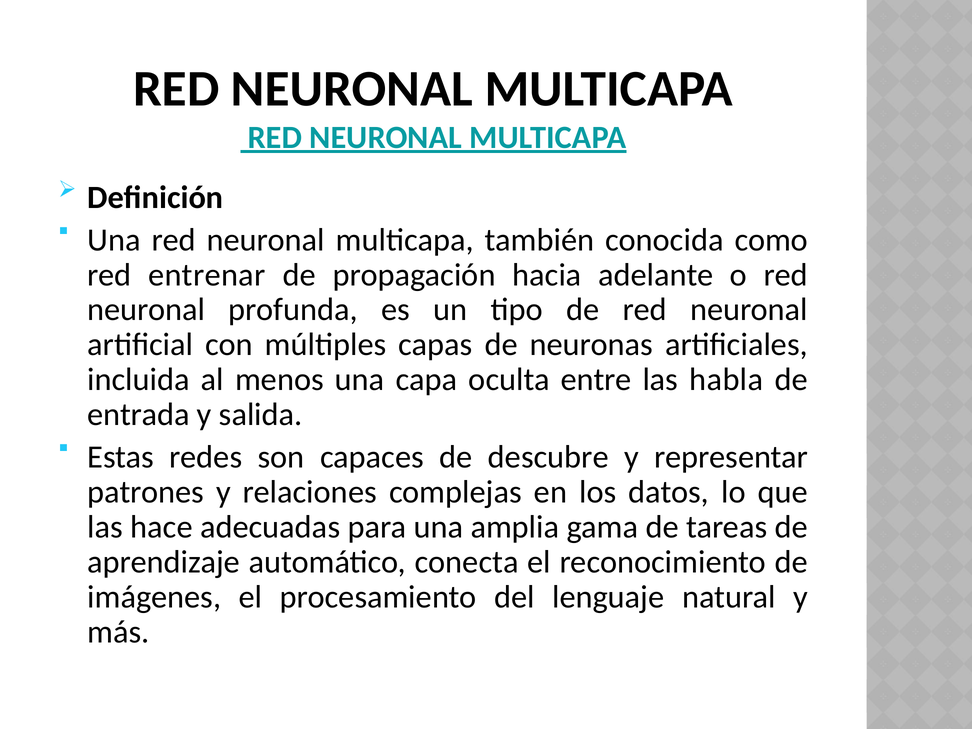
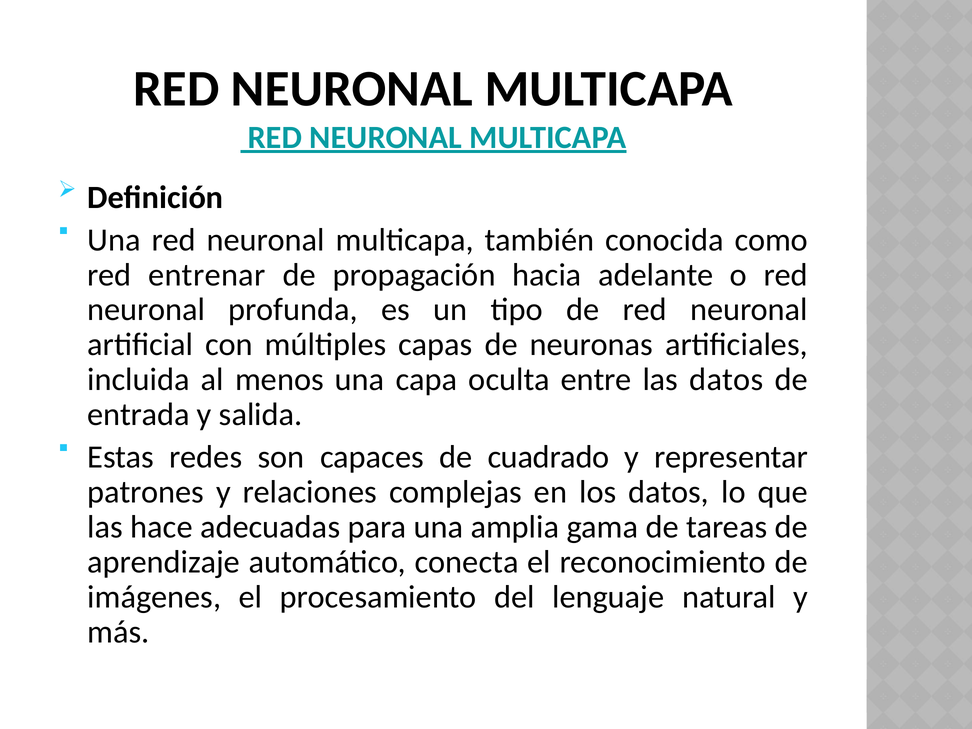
las habla: habla -> datos
descubre: descubre -> cuadrado
